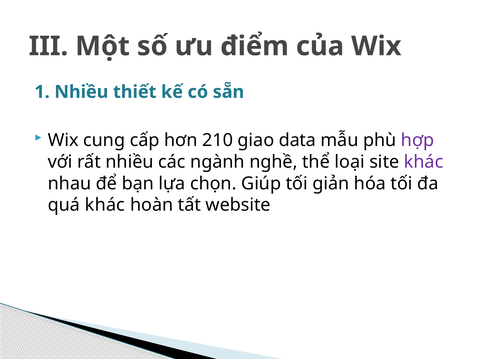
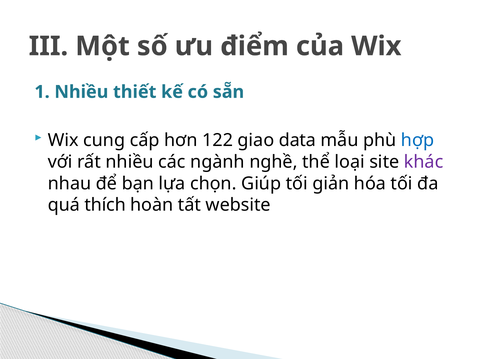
210: 210 -> 122
hợp colour: purple -> blue
quá khác: khác -> thích
